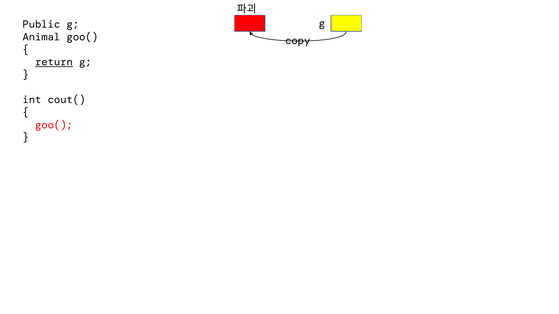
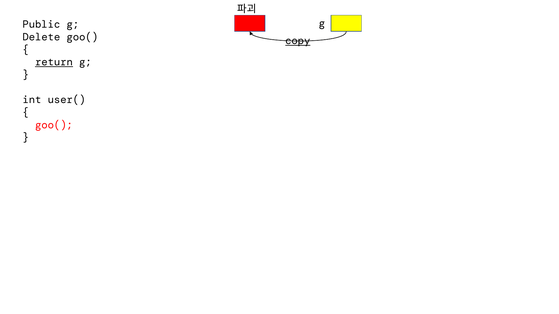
Animal: Animal -> Delete
copy underline: none -> present
cout(: cout( -> user(
